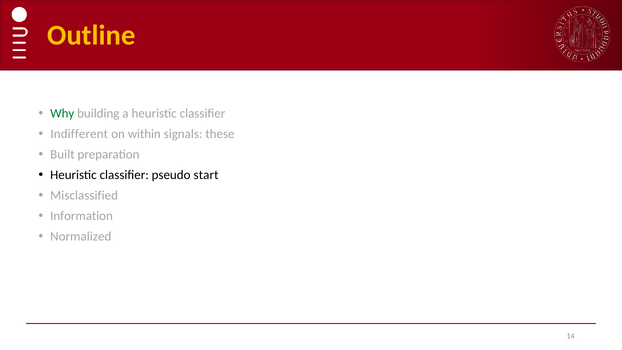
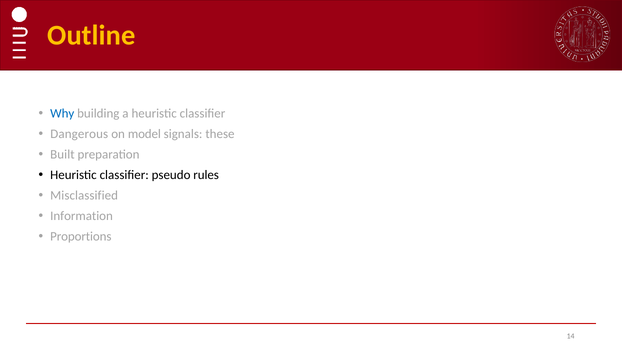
Why colour: green -> blue
Indifferent: Indifferent -> Dangerous
within: within -> model
start: start -> rules
Normalized: Normalized -> Proportions
